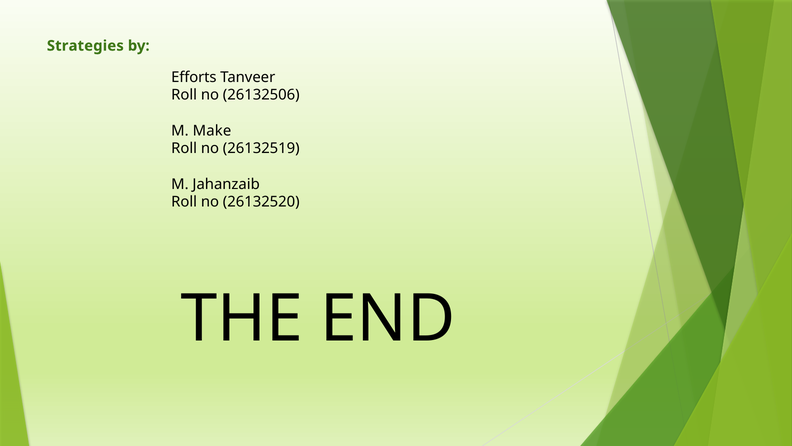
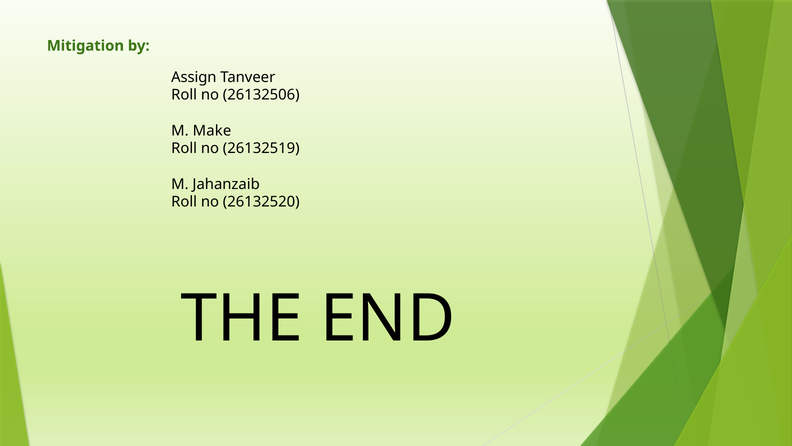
Strategies: Strategies -> Mitigation
Efforts: Efforts -> Assign
